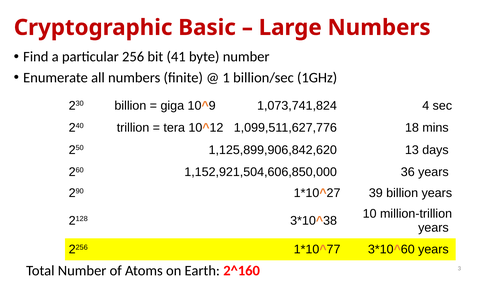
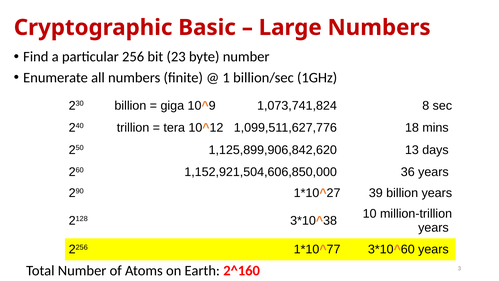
41: 41 -> 23
4: 4 -> 8
